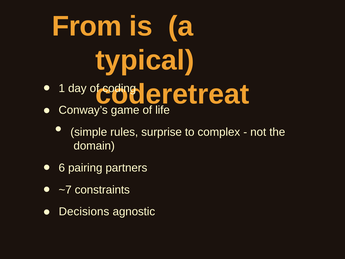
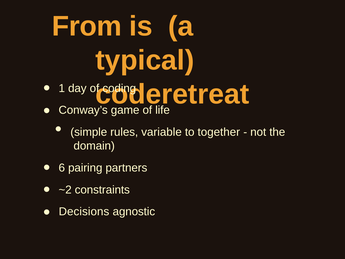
surprise: surprise -> variable
complex: complex -> together
~7: ~7 -> ~2
